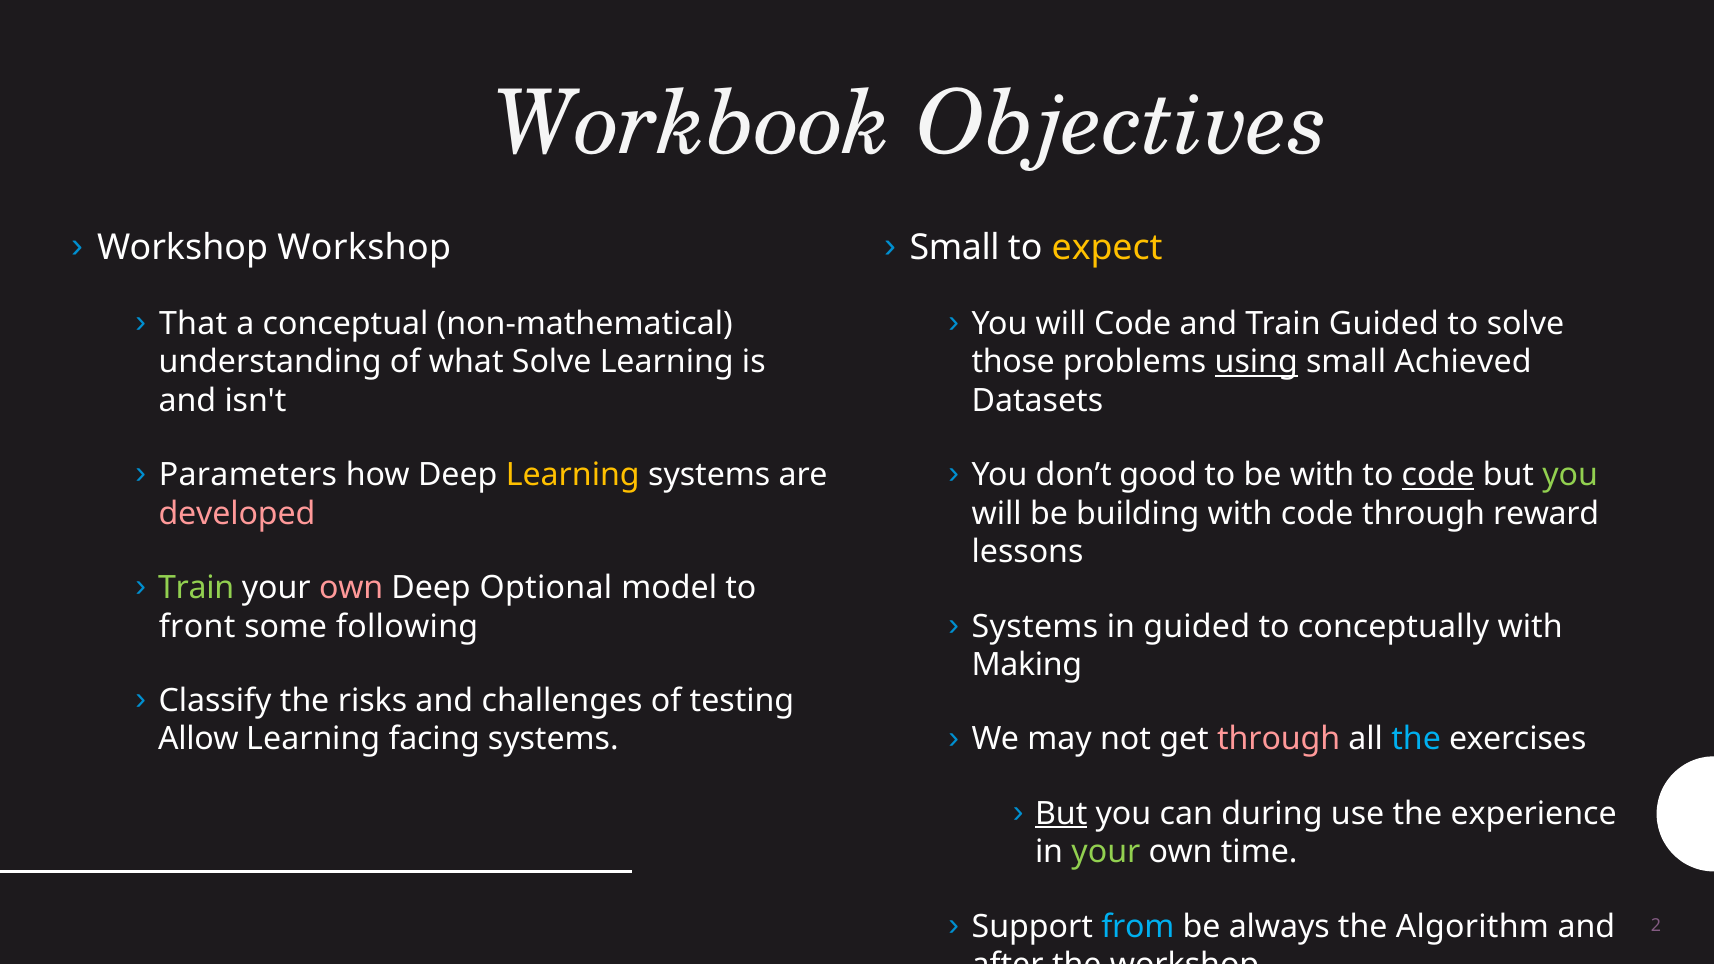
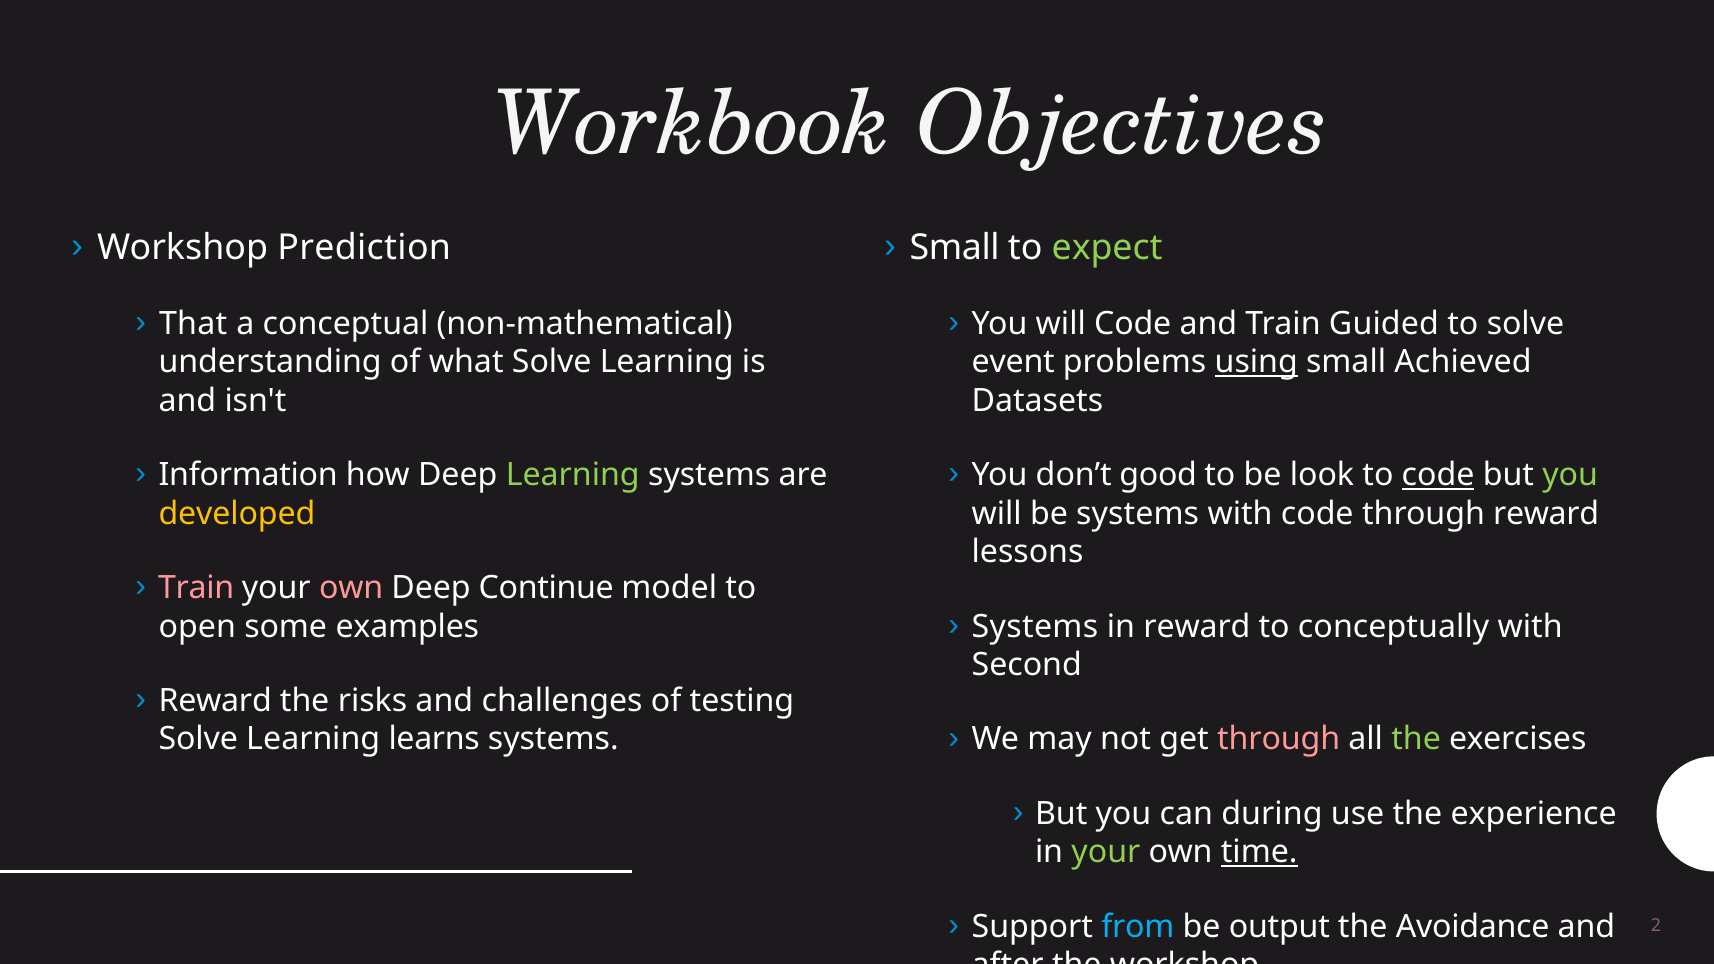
Workshop Workshop: Workshop -> Prediction
expect colour: yellow -> light green
those: those -> event
Parameters: Parameters -> Information
Learning at (573, 475) colour: yellow -> light green
be with: with -> look
developed colour: pink -> yellow
be building: building -> systems
Train at (196, 588) colour: light green -> pink
Optional: Optional -> Continue
in guided: guided -> reward
front: front -> open
following: following -> examples
Making: Making -> Second
Classify at (215, 701): Classify -> Reward
the at (1416, 739) colour: light blue -> light green
Allow at (198, 739): Allow -> Solve
facing: facing -> learns
But at (1061, 814) underline: present -> none
time underline: none -> present
always: always -> output
Algorithm: Algorithm -> Avoidance
